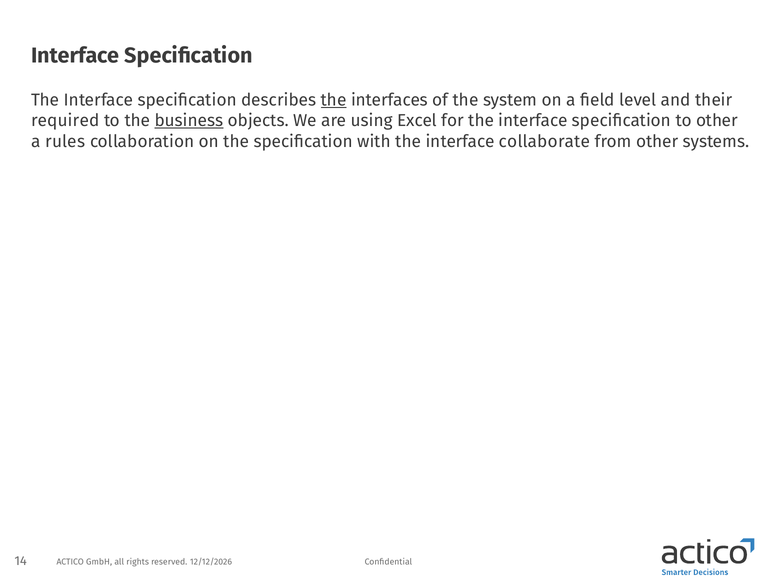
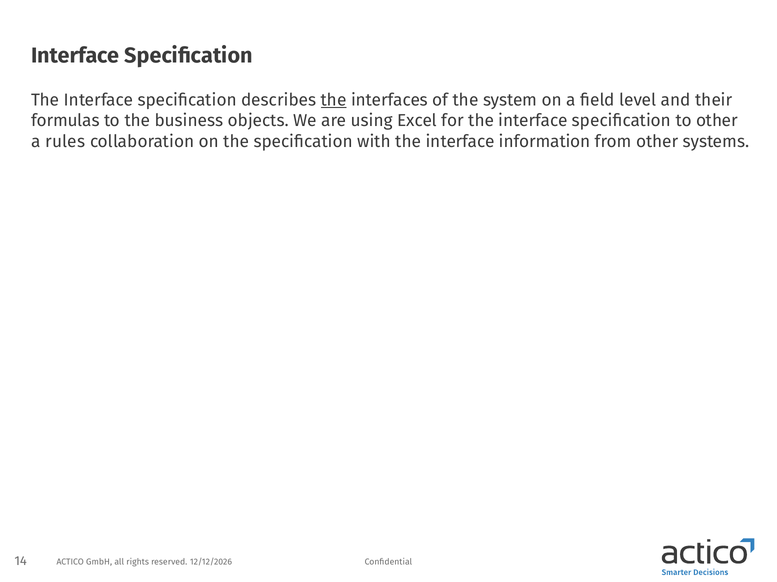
required: required -> formulas
business underline: present -> none
collaborate: collaborate -> information
